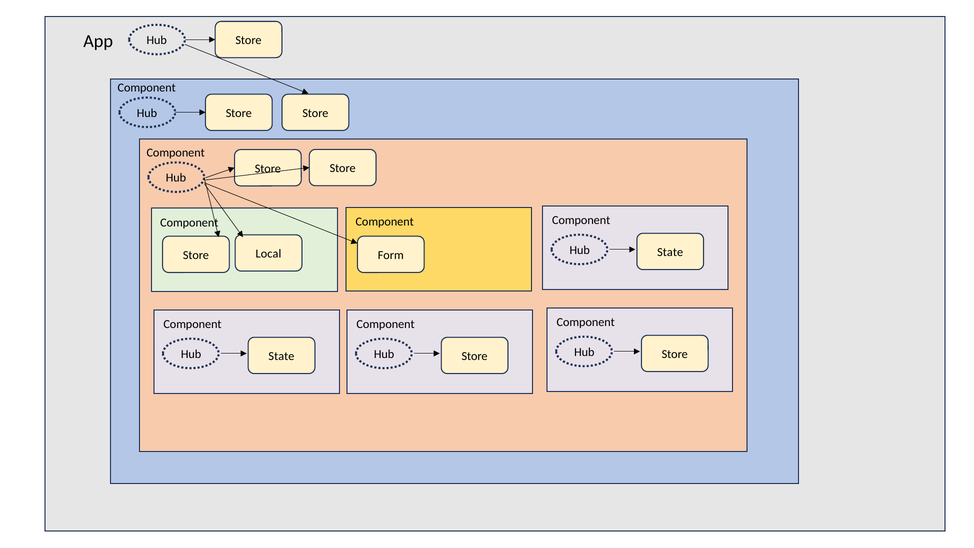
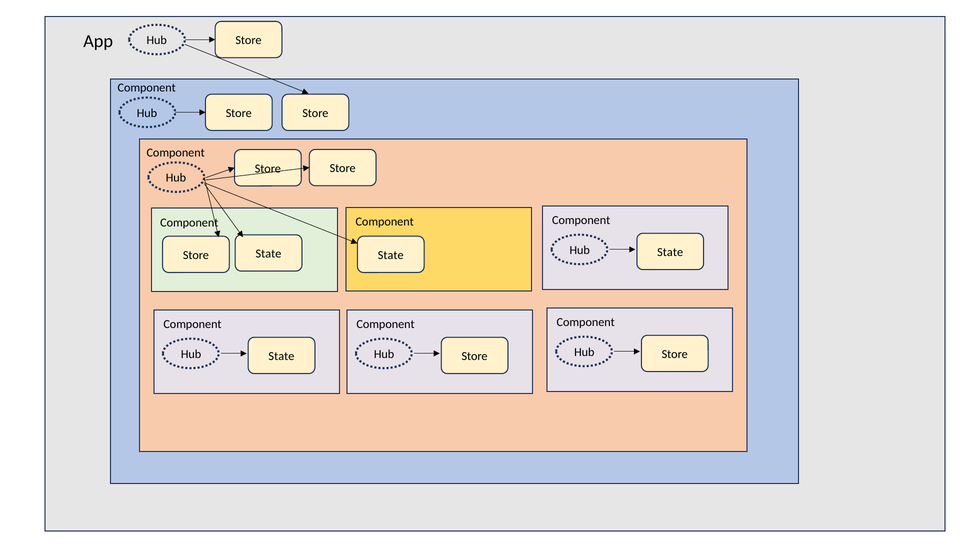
Store Local: Local -> State
Form at (391, 255): Form -> State
